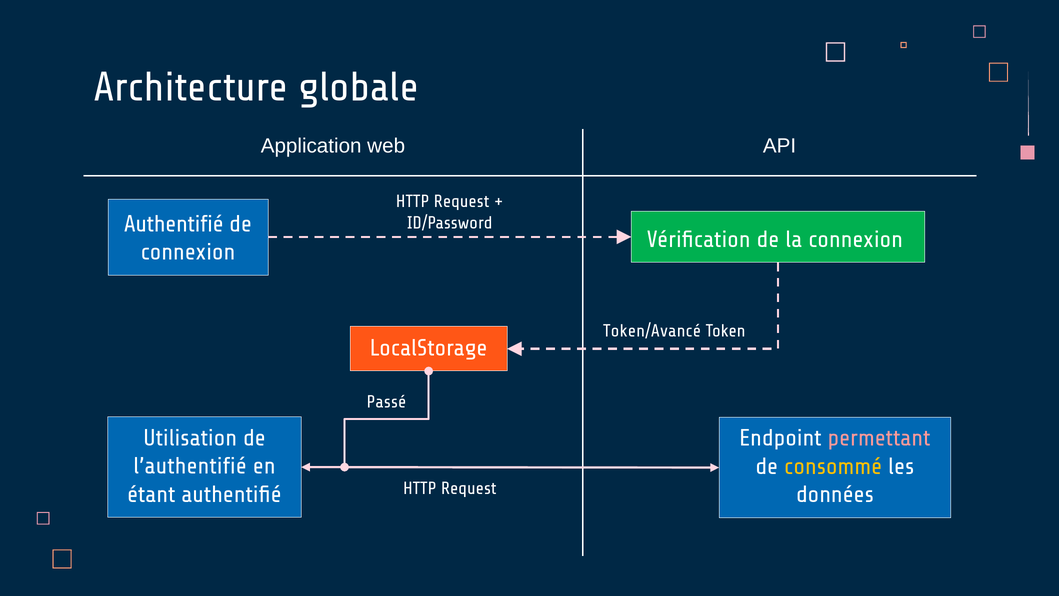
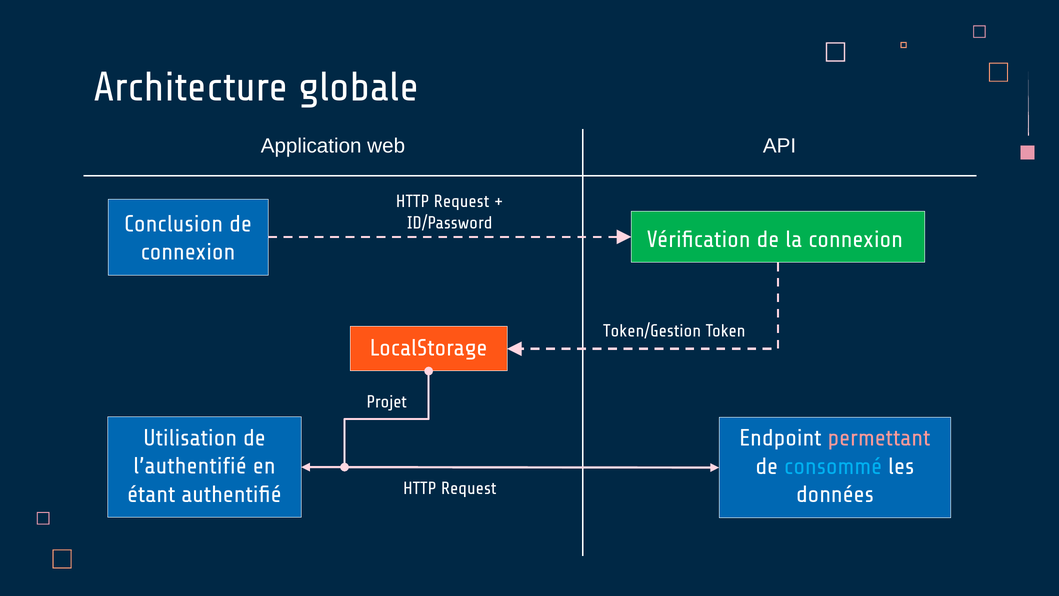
Authentifié at (174, 224): Authentifié -> Conclusion
Token/Avancé: Token/Avancé -> Token/Gestion
Passé: Passé -> Projet
consommé colour: yellow -> light blue
